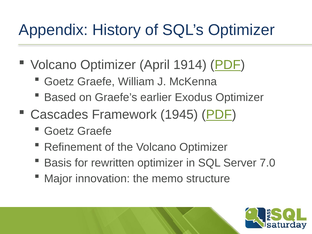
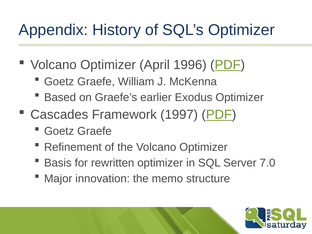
1914: 1914 -> 1996
1945: 1945 -> 1997
